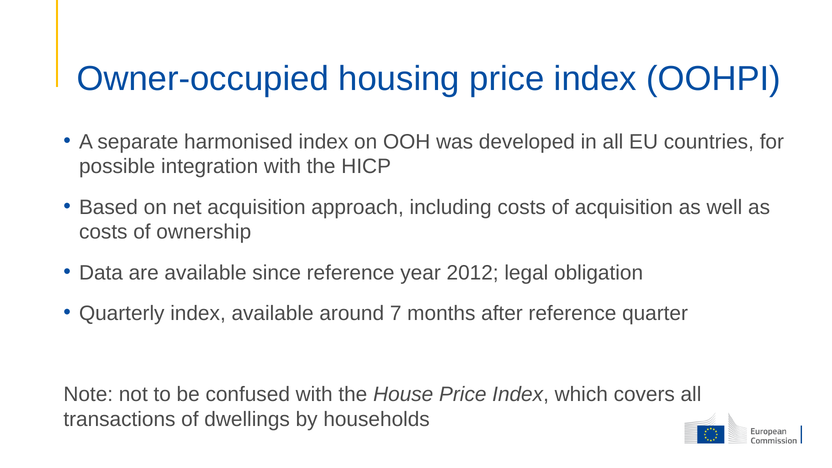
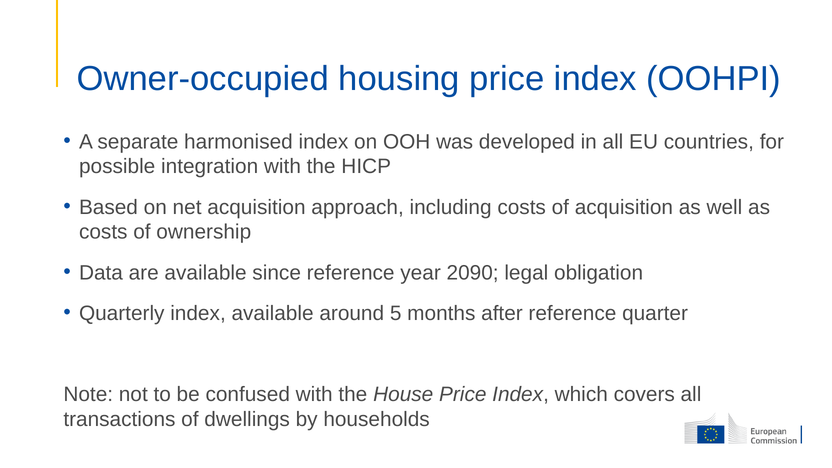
2012: 2012 -> 2090
7: 7 -> 5
